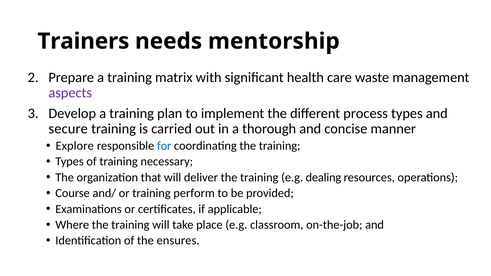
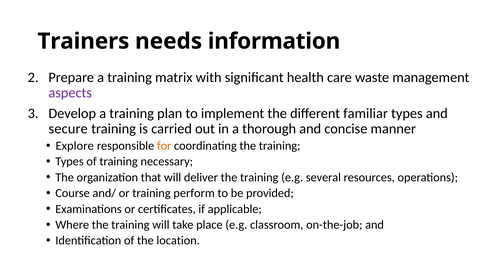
mentorship: mentorship -> information
process: process -> familiar
for colour: blue -> orange
dealing: dealing -> several
ensures: ensures -> location
